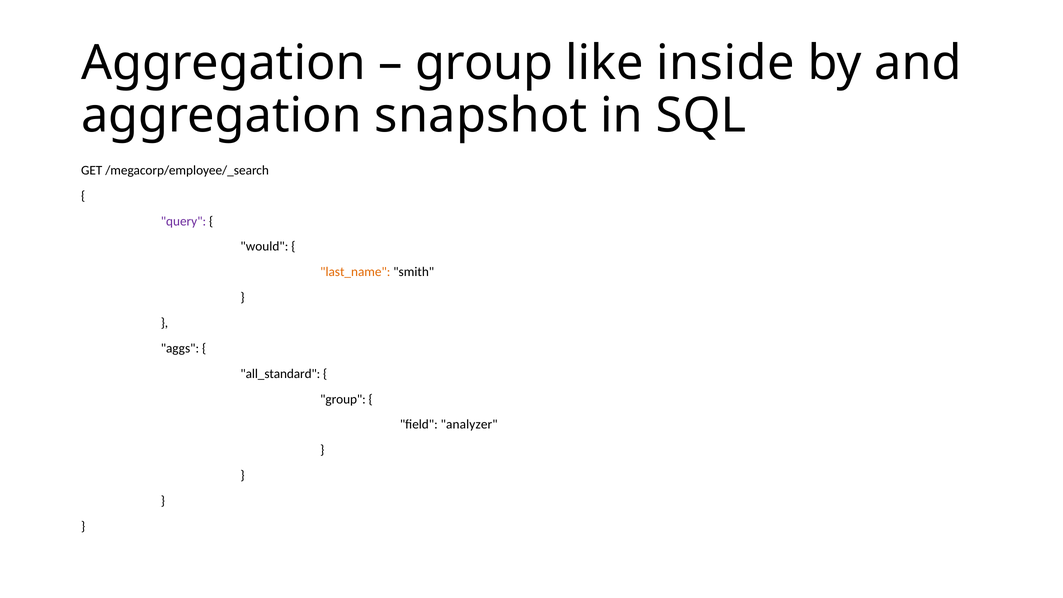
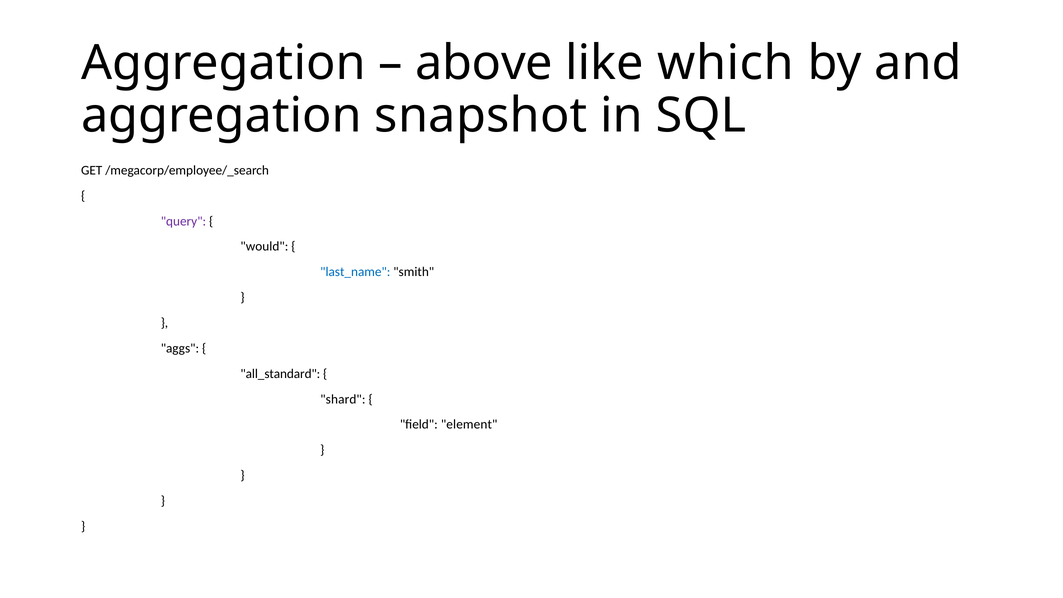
group at (484, 63): group -> above
inside: inside -> which
last_name colour: orange -> blue
group at (343, 399): group -> shard
analyzer: analyzer -> element
